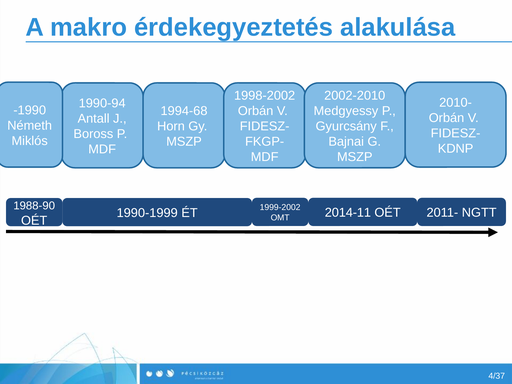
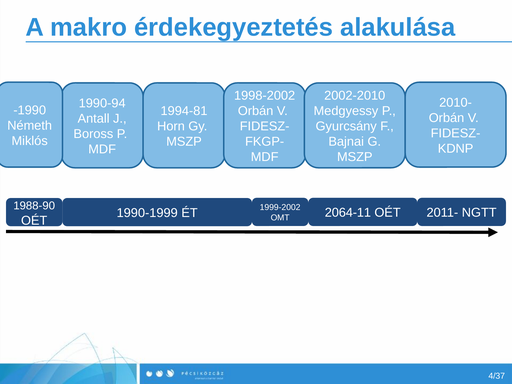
1994-68: 1994-68 -> 1994-81
2014-11: 2014-11 -> 2064-11
